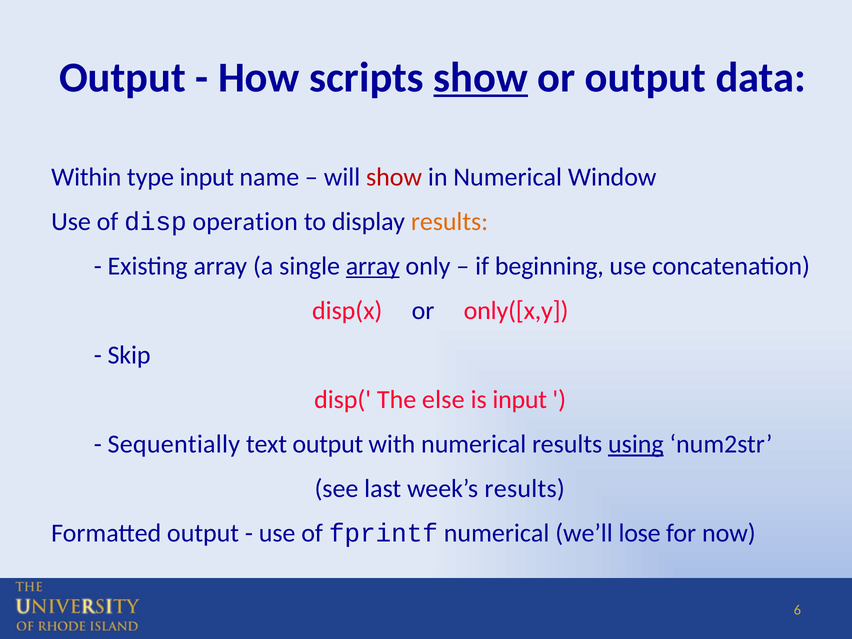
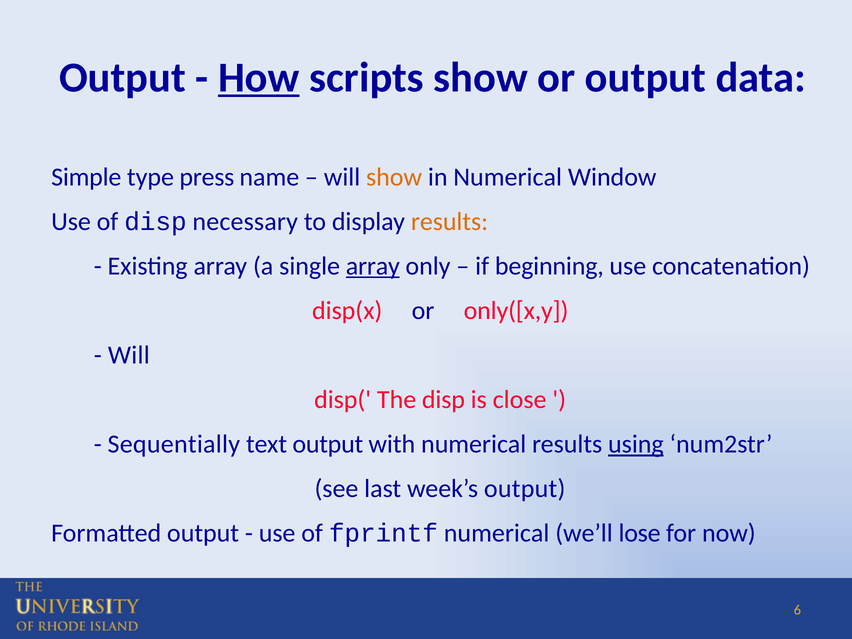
How underline: none -> present
show at (481, 78) underline: present -> none
Within: Within -> Simple
type input: input -> press
show at (394, 177) colour: red -> orange
operation: operation -> necessary
Skip at (129, 355): Skip -> Will
The else: else -> disp
is input: input -> close
week’s results: results -> output
